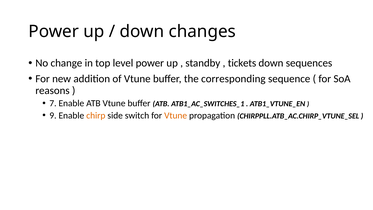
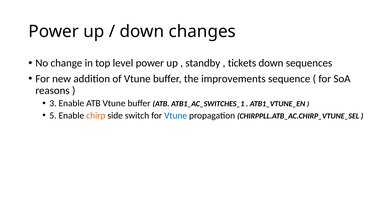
corresponding: corresponding -> improvements
7: 7 -> 3
9: 9 -> 5
Vtune at (176, 115) colour: orange -> blue
